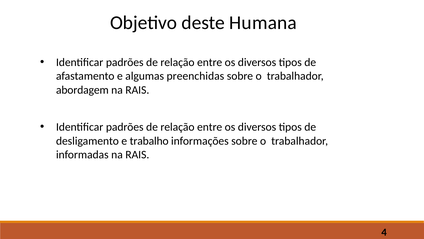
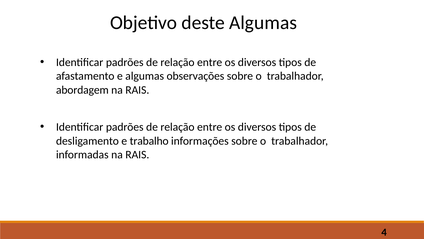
deste Humana: Humana -> Algumas
preenchidas: preenchidas -> observações
